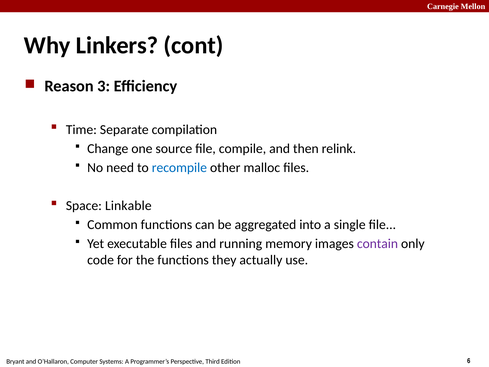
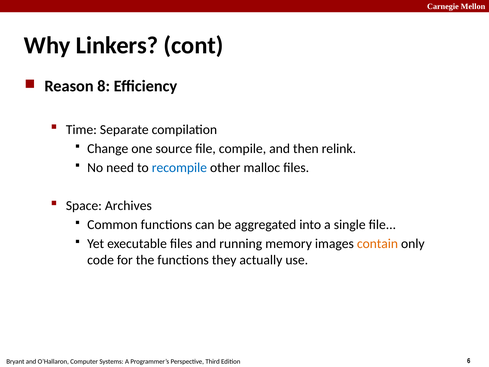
3: 3 -> 8
Linkable: Linkable -> Archives
contain colour: purple -> orange
